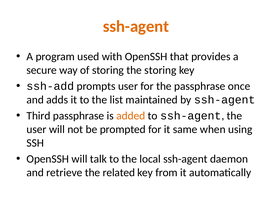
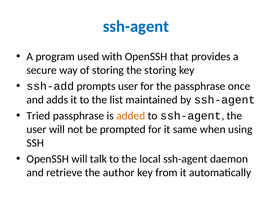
ssh-agent at (136, 26) colour: orange -> blue
Third: Third -> Tried
related: related -> author
